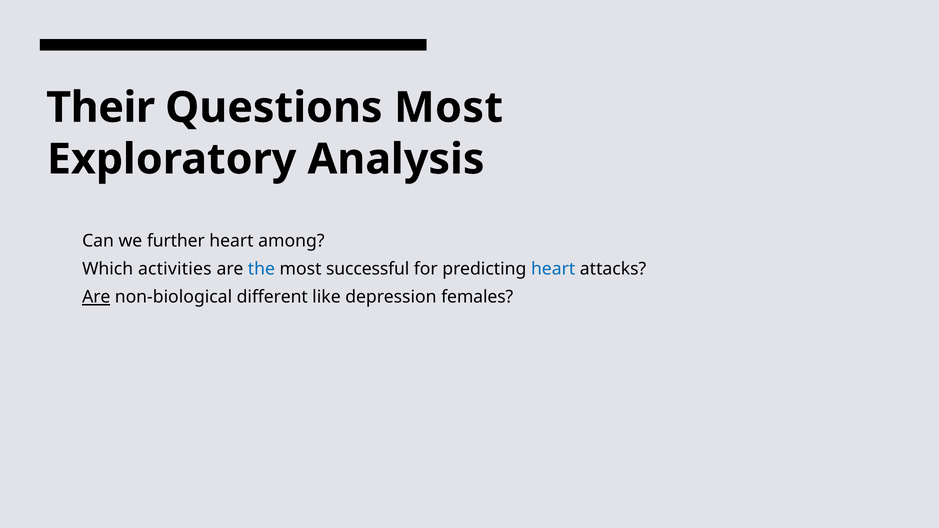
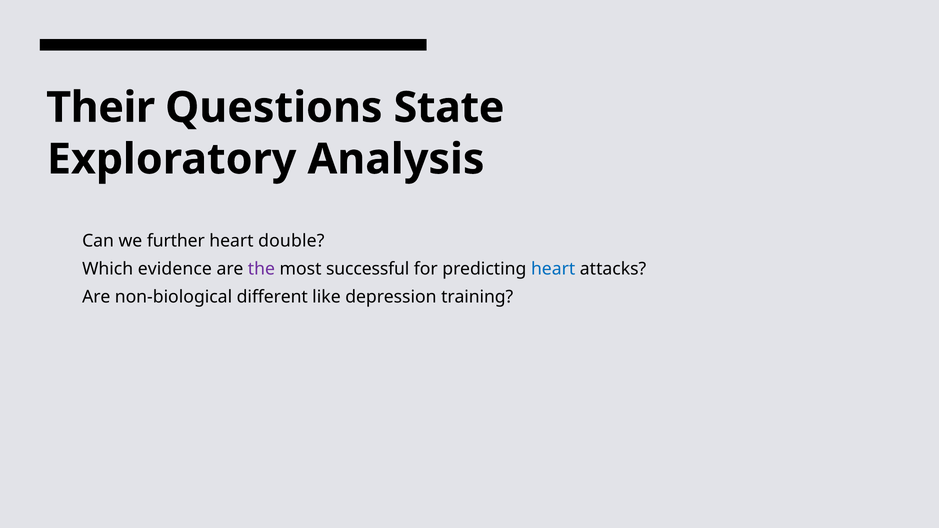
Questions Most: Most -> State
among: among -> double
activities: activities -> evidence
the colour: blue -> purple
Are at (96, 297) underline: present -> none
females: females -> training
